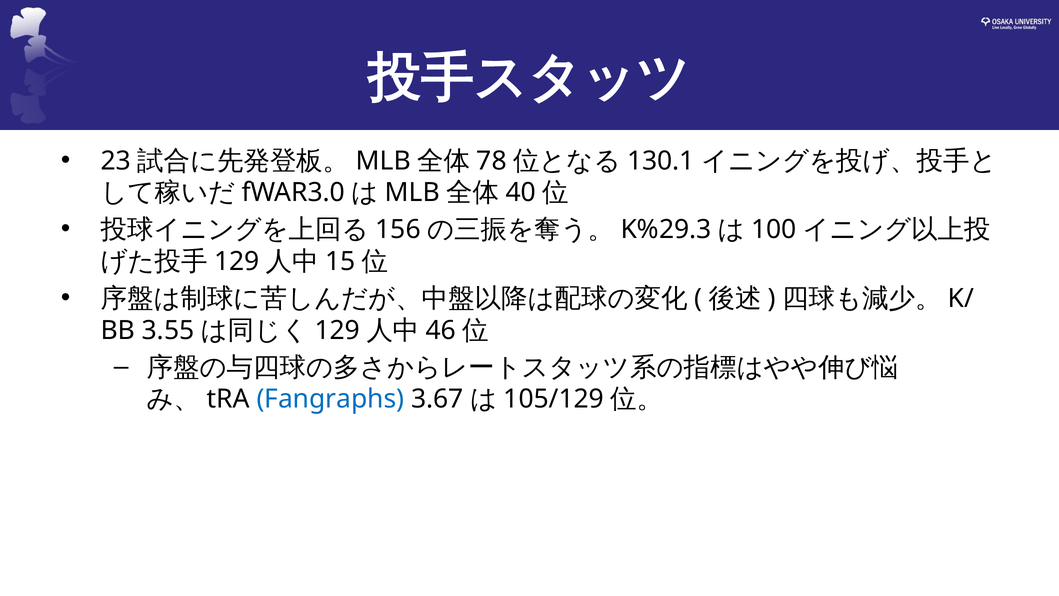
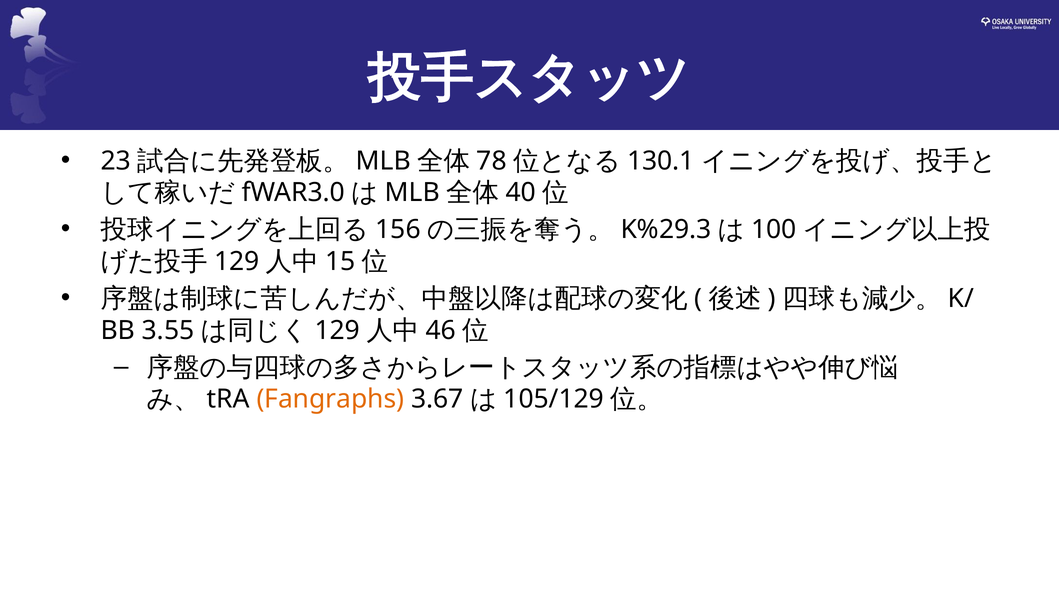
Fangraphs colour: blue -> orange
